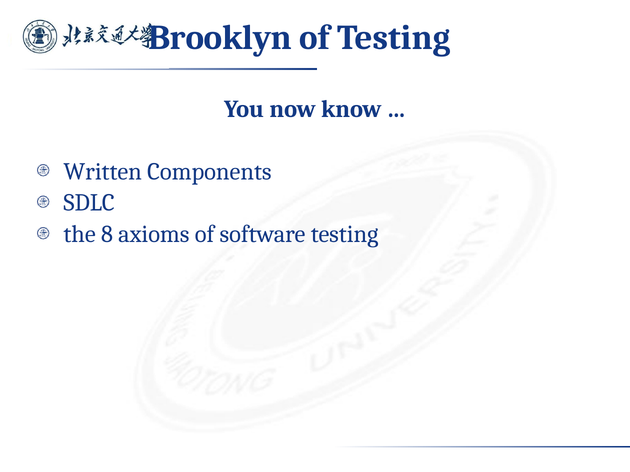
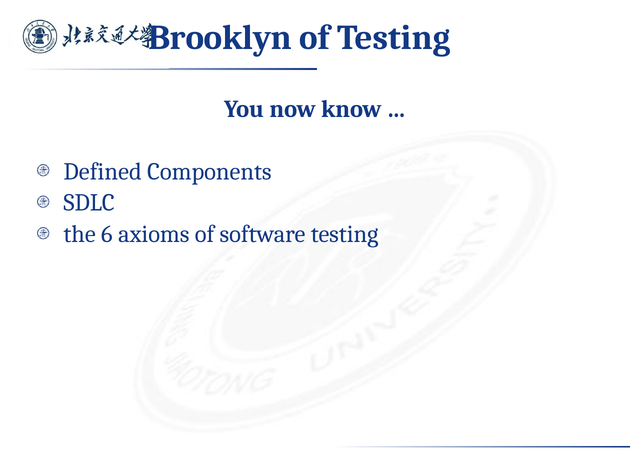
Written: Written -> Defined
8: 8 -> 6
